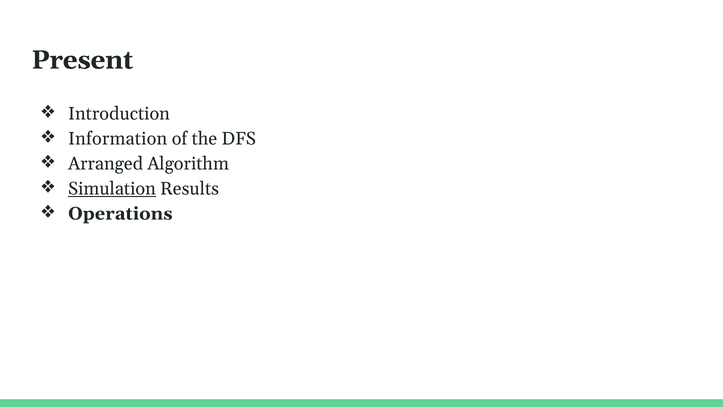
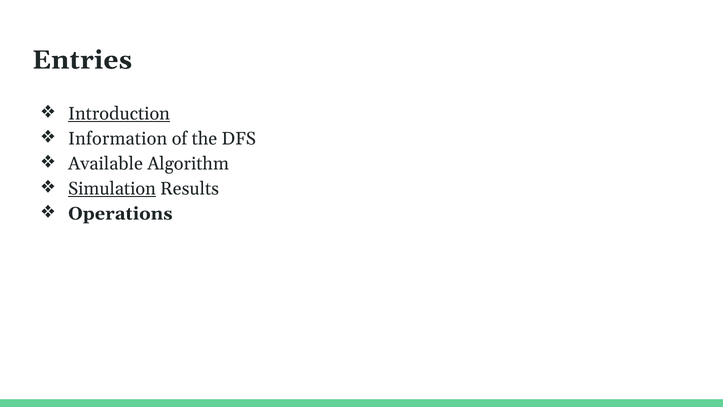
Present: Present -> Entries
Introduction underline: none -> present
Arranged: Arranged -> Available
